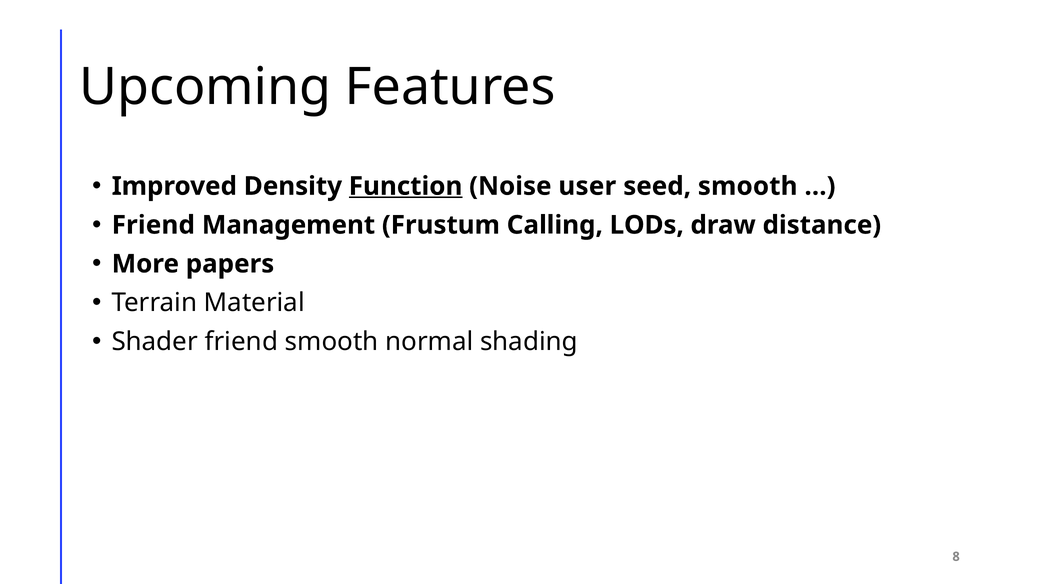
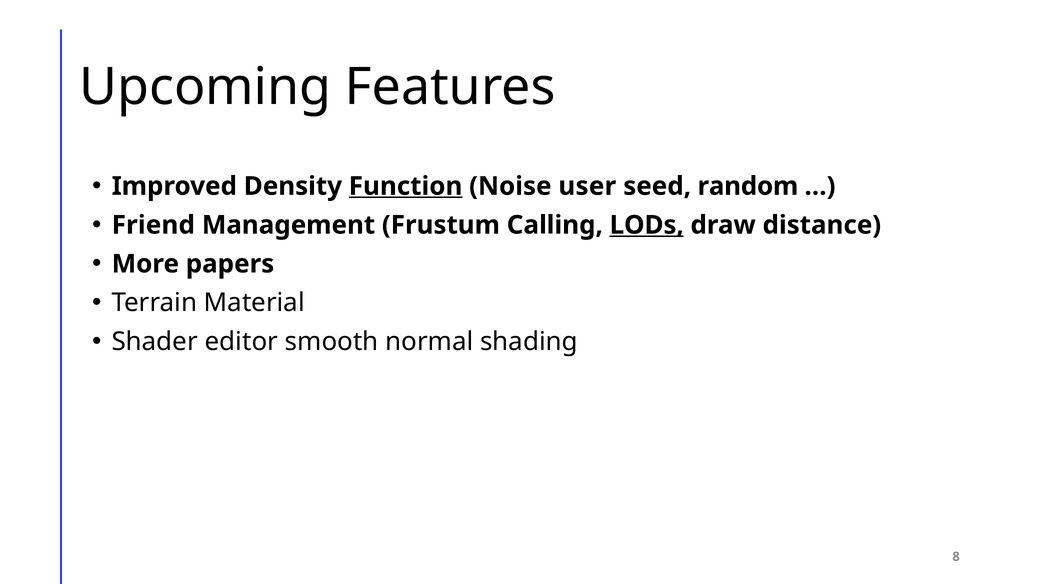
seed smooth: smooth -> random
LODs underline: none -> present
Shader friend: friend -> editor
